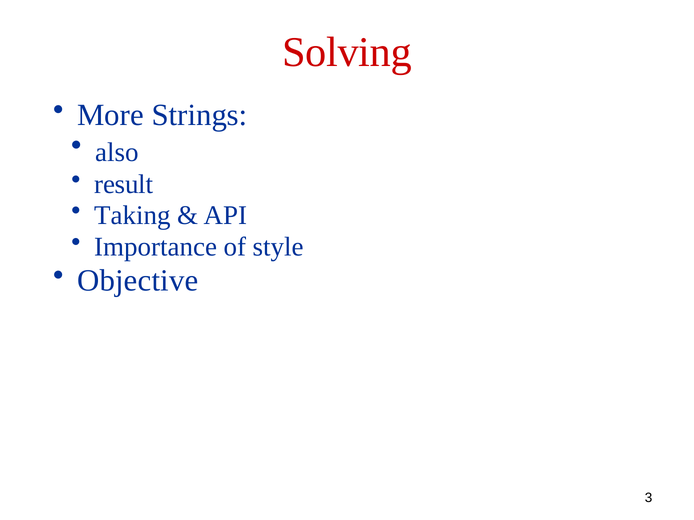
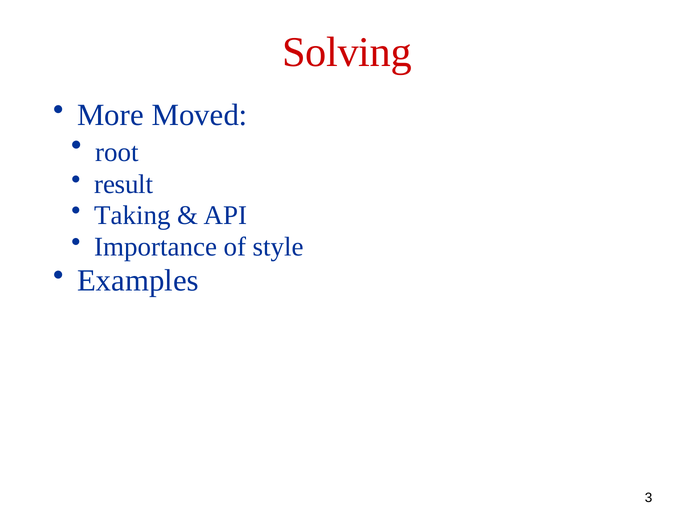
Strings: Strings -> Moved
also: also -> root
Objective: Objective -> Examples
